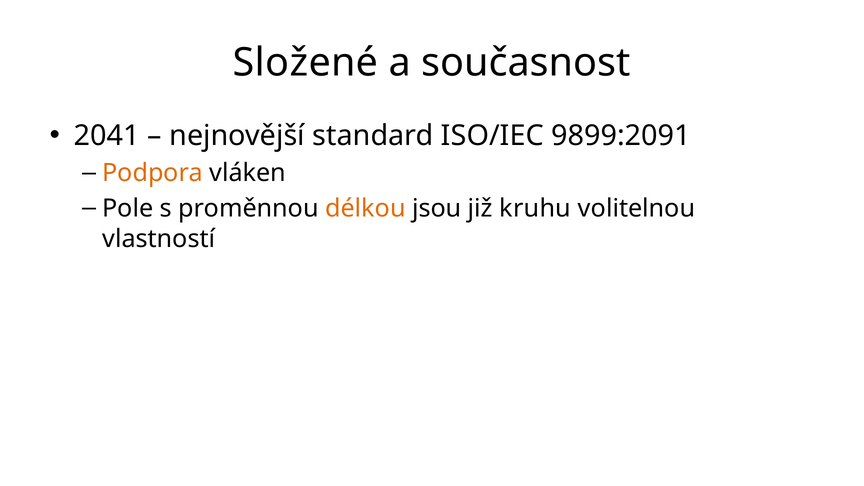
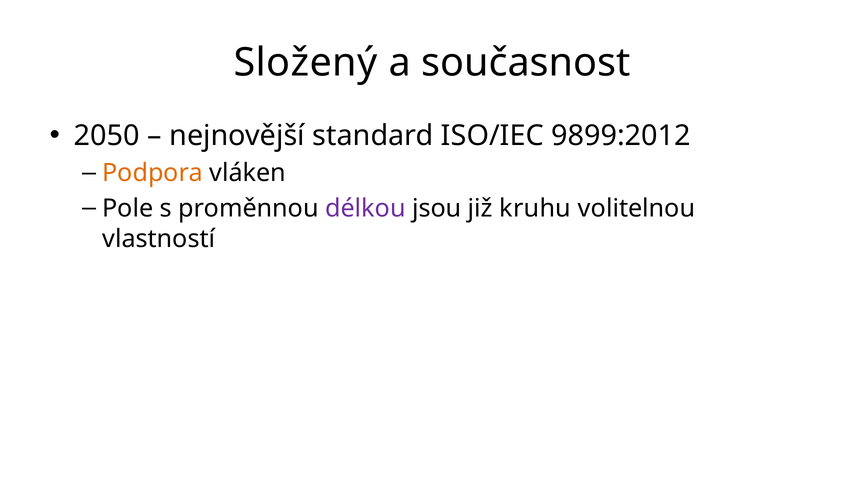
Složené: Složené -> Složený
2041: 2041 -> 2050
9899:2091: 9899:2091 -> 9899:2012
délkou colour: orange -> purple
